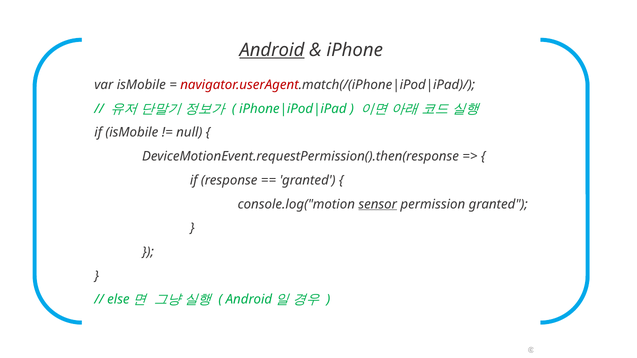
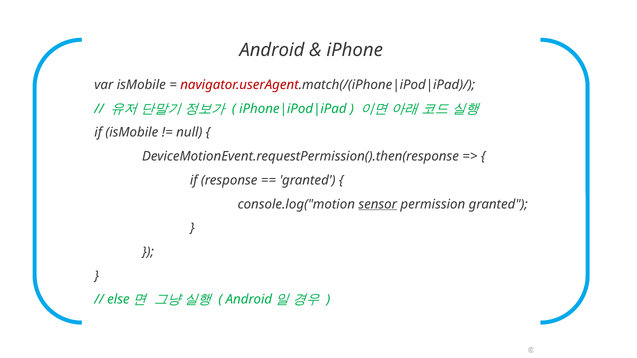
Android underline: present -> none
